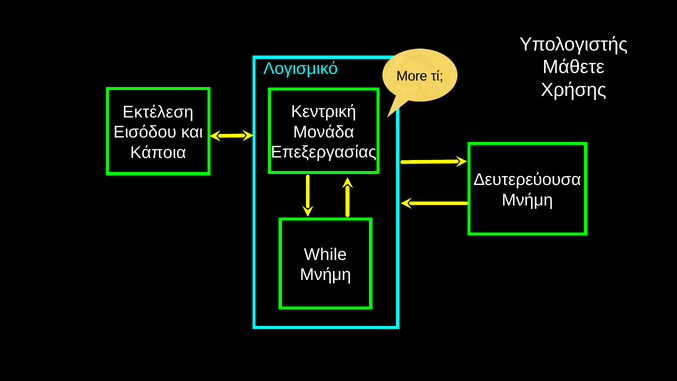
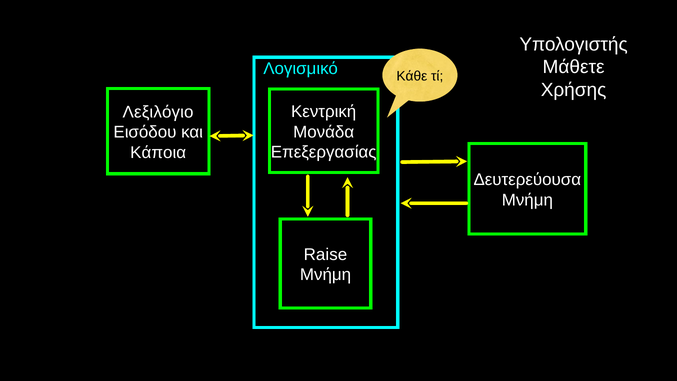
More: More -> Κάθε
Εκτέλεση: Εκτέλεση -> Λεξιλόγιο
While: While -> Raise
